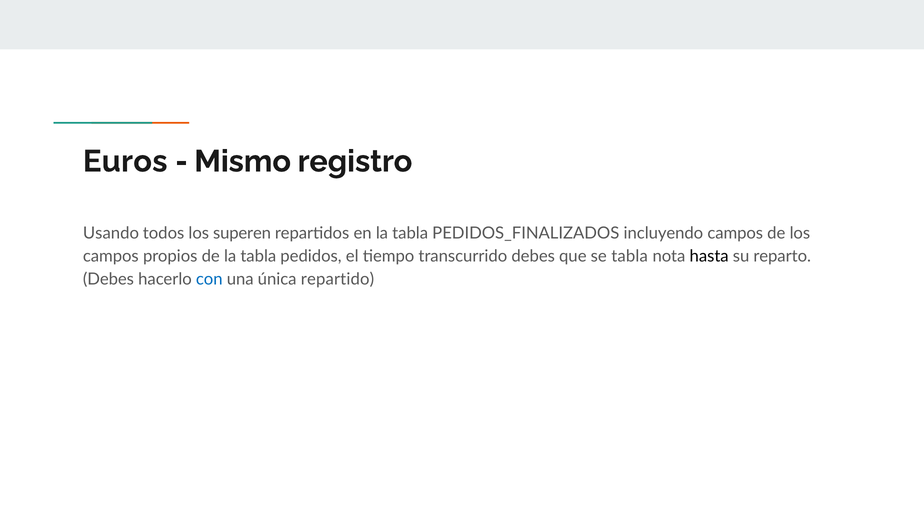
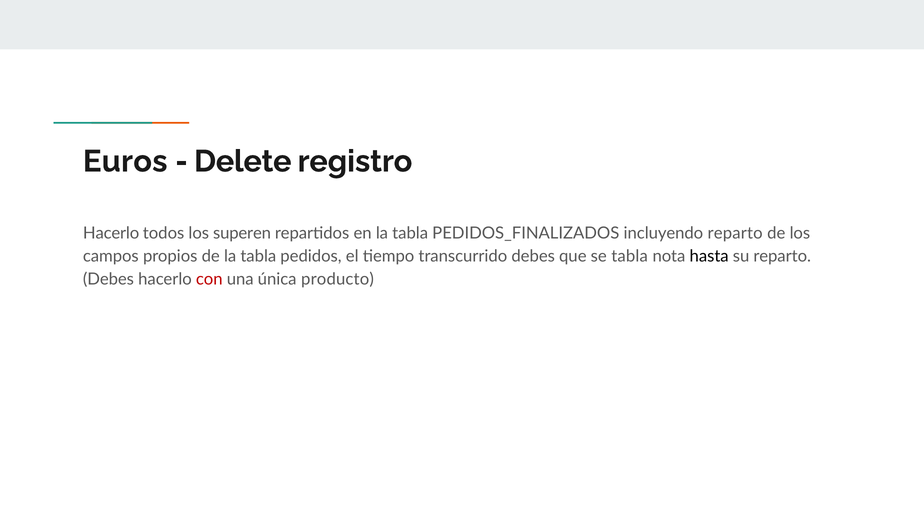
Mismo: Mismo -> Delete
Usando at (111, 233): Usando -> Hacerlo
incluyendo campos: campos -> reparto
con colour: blue -> red
repartido: repartido -> producto
